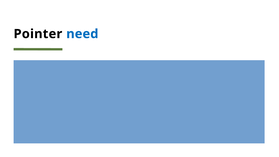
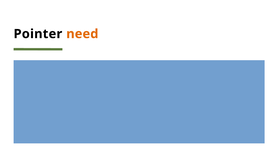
need colour: blue -> orange
